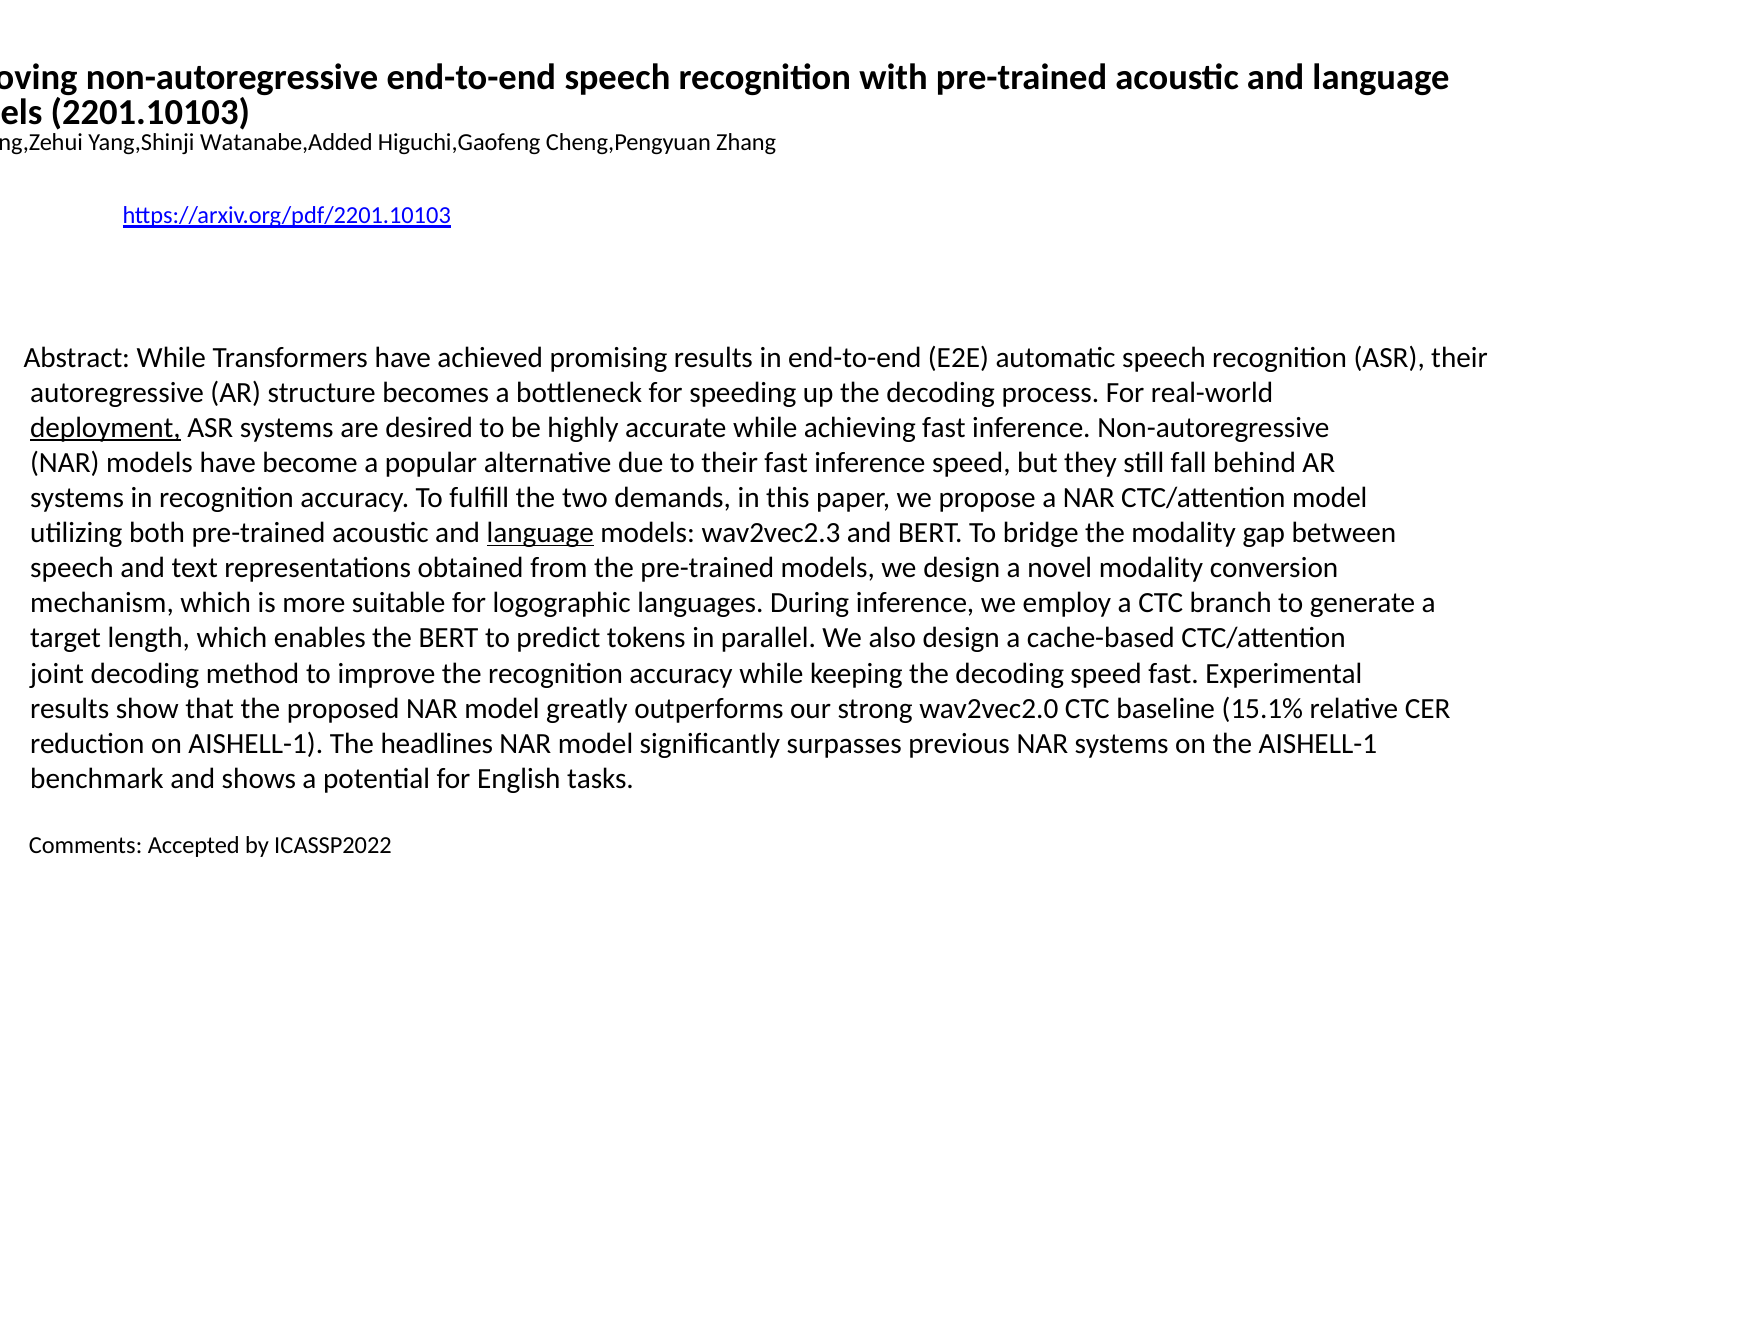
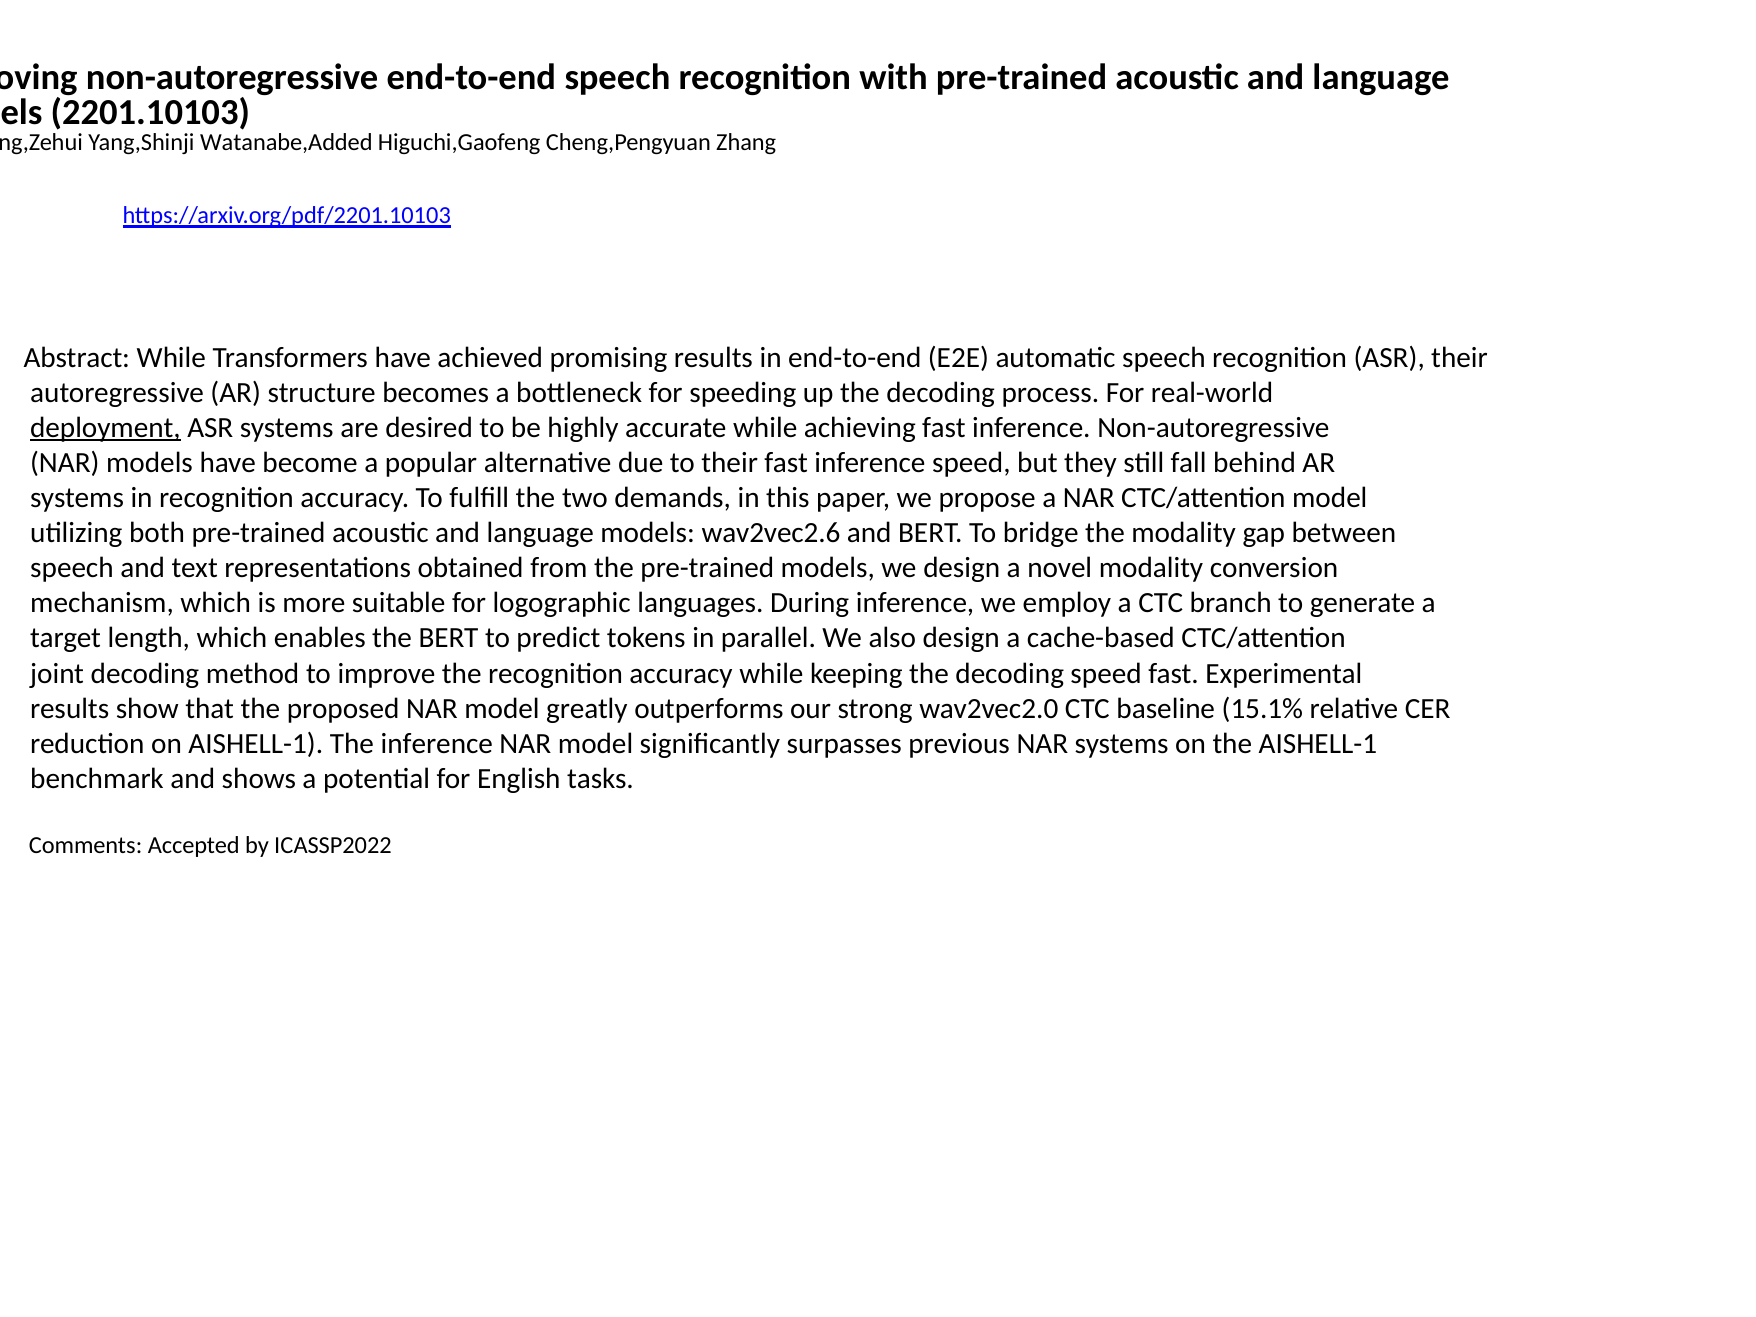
language at (540, 533) underline: present -> none
wav2vec2.3: wav2vec2.3 -> wav2vec2.6
The headlines: headlines -> inference
